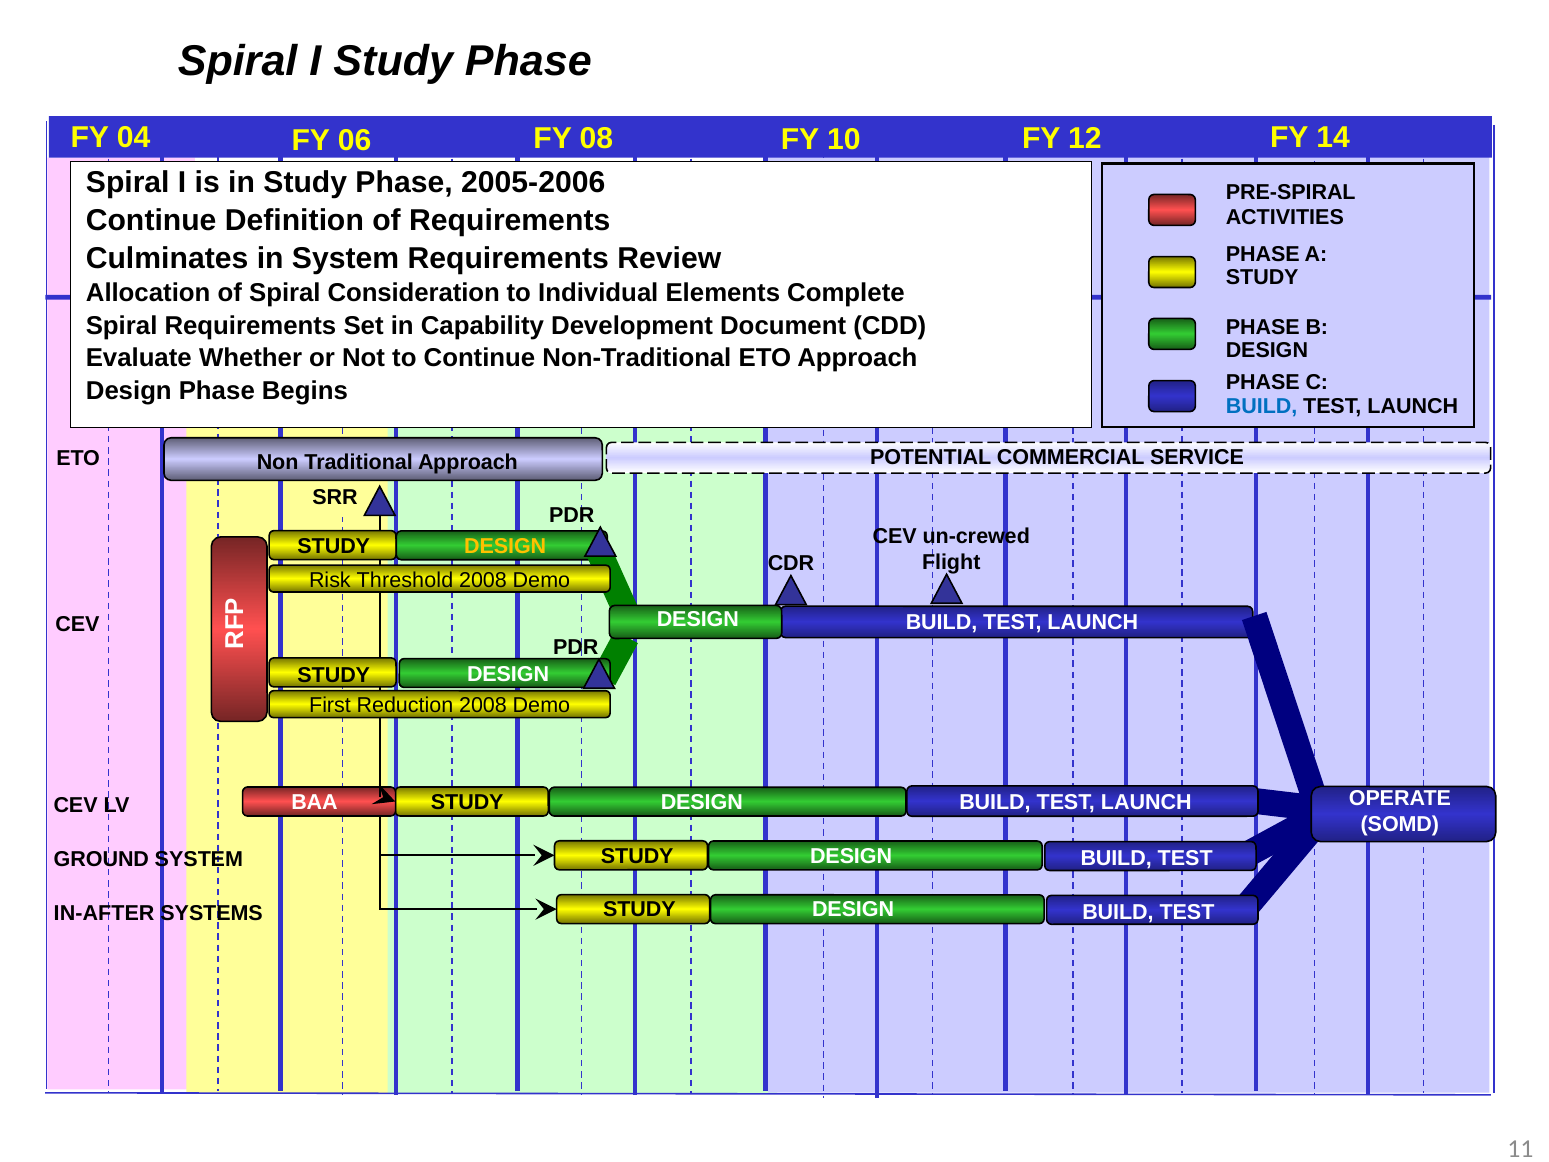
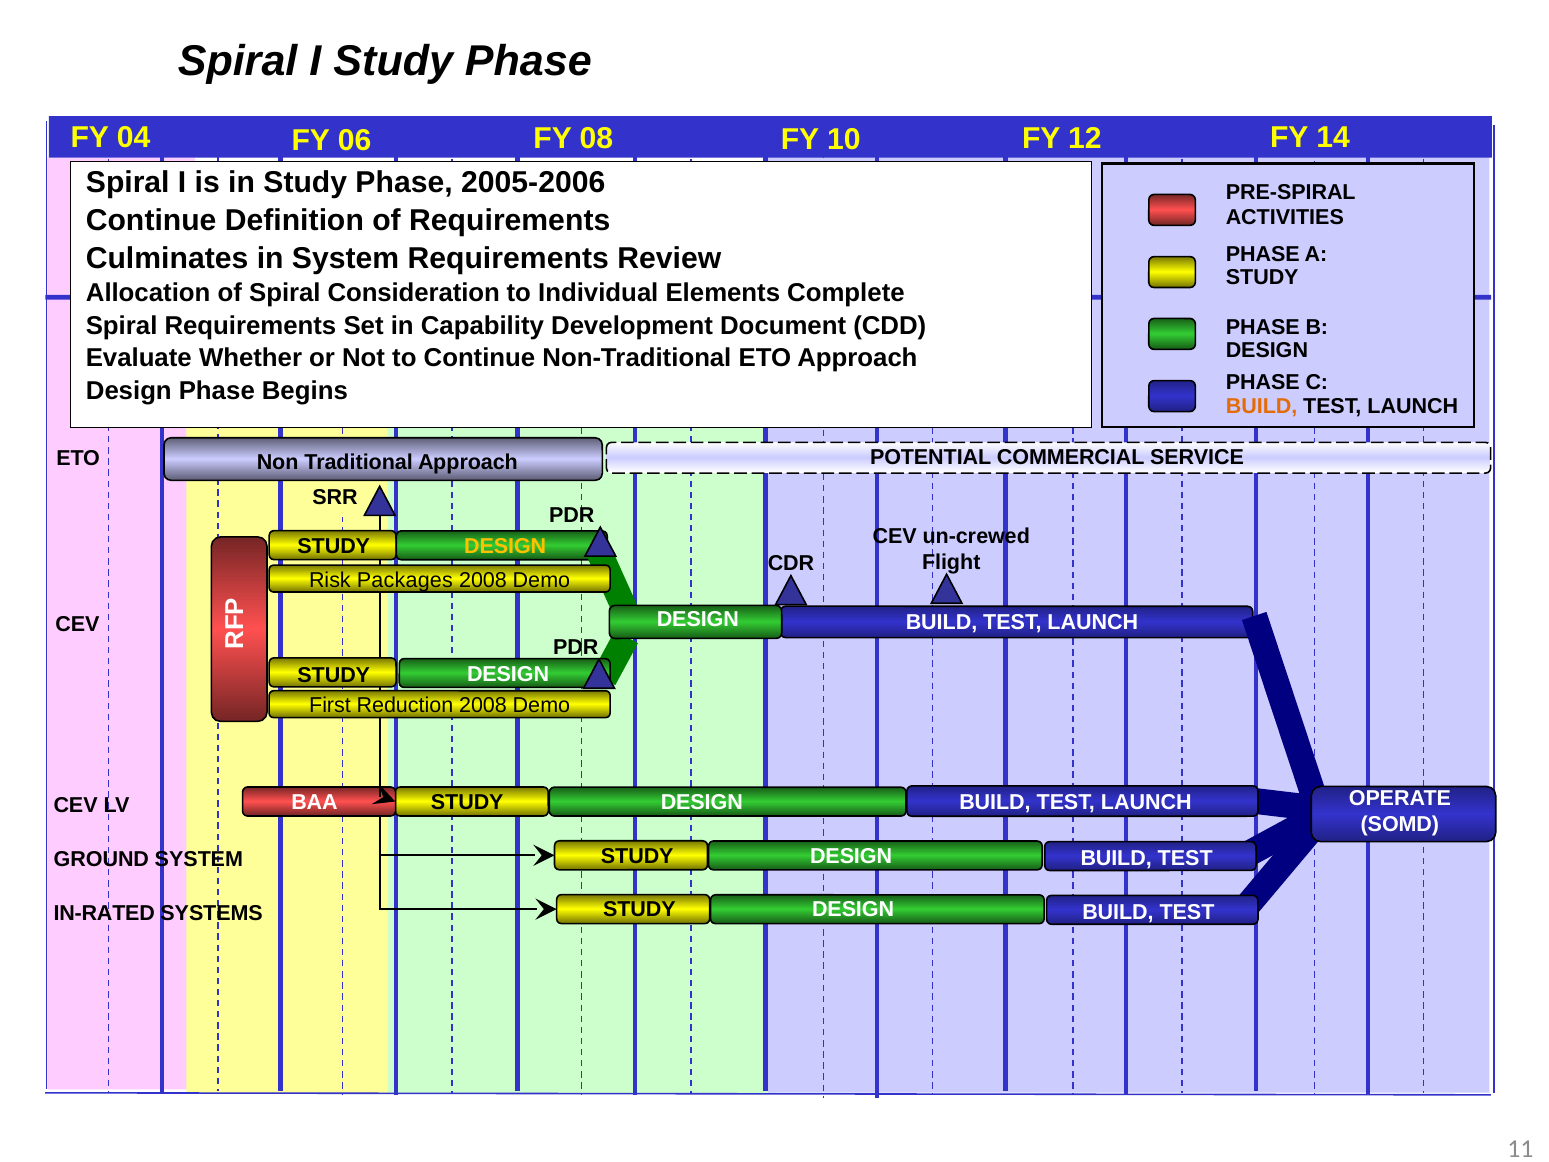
BUILD at (1262, 406) colour: blue -> orange
Threshold: Threshold -> Packages
IN-AFTER: IN-AFTER -> IN-RATED
